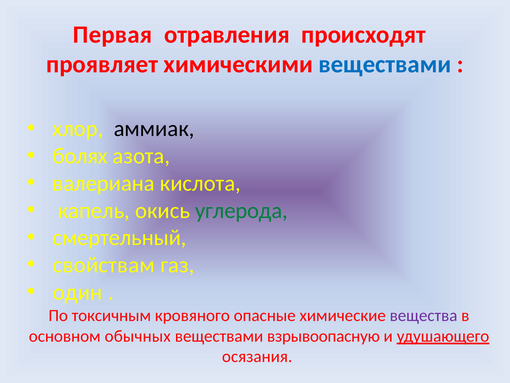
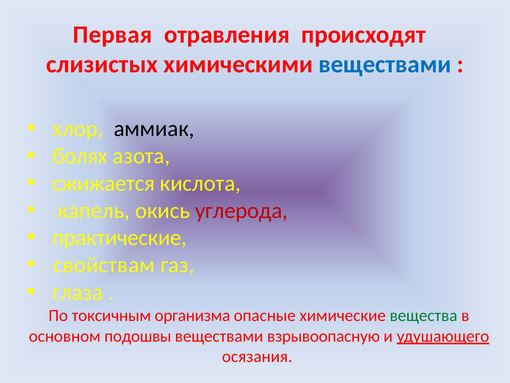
проявляет: проявляет -> слизистых
валериана: валериана -> сжижается
углерода colour: green -> red
смертельный: смертельный -> практические
один: один -> глаза
кровяного: кровяного -> организма
вещества colour: purple -> green
обычных: обычных -> подошвы
